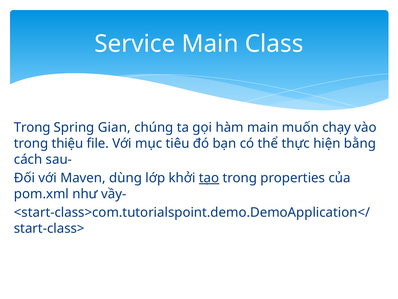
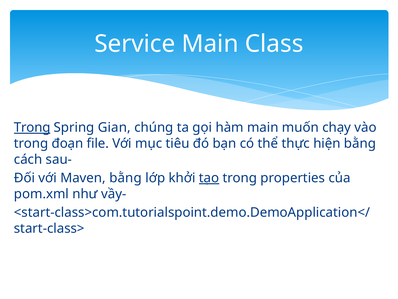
Trong at (32, 127) underline: none -> present
thiệu: thiệu -> đoạn
Maven dùng: dùng -> bằng
